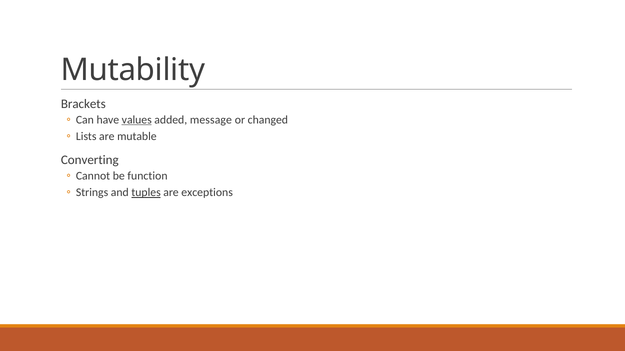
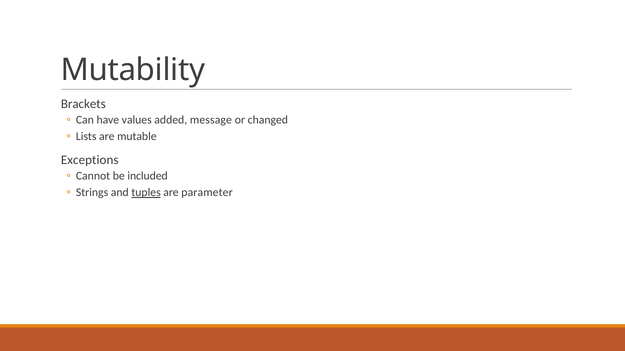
values underline: present -> none
Converting: Converting -> Exceptions
function: function -> included
exceptions: exceptions -> parameter
